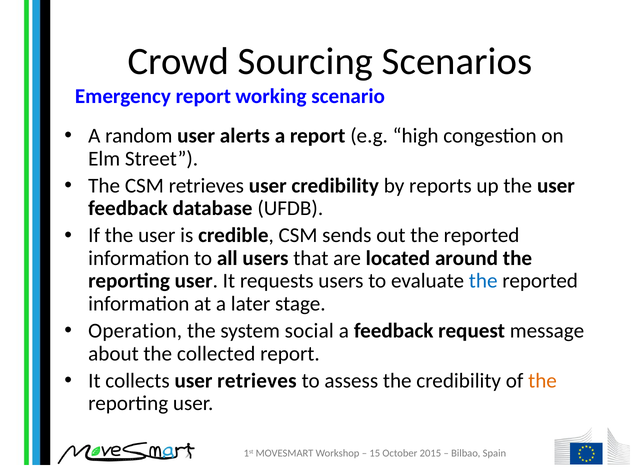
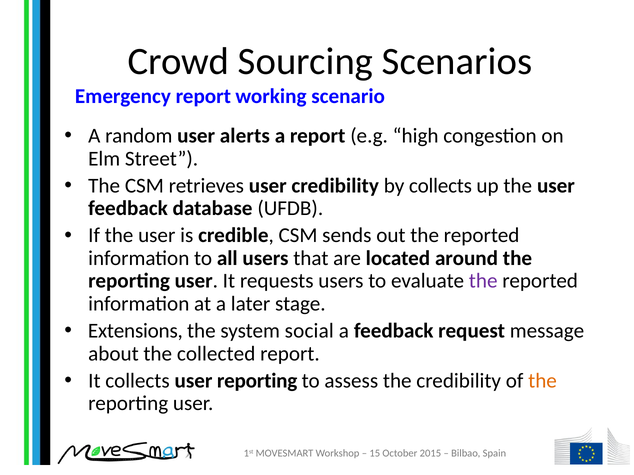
by reports: reports -> collects
the at (483, 281) colour: blue -> purple
Operation: Operation -> Extensions
user retrieves: retrieves -> reporting
